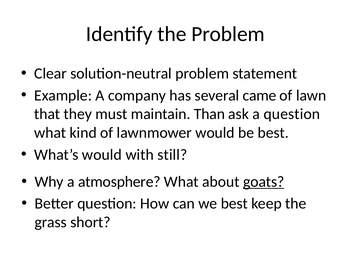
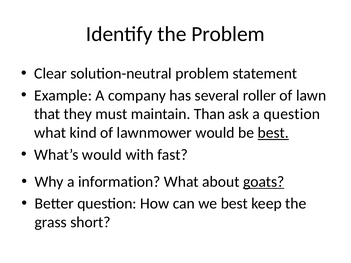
came: came -> roller
best at (273, 133) underline: none -> present
still: still -> fast
atmosphere: atmosphere -> information
